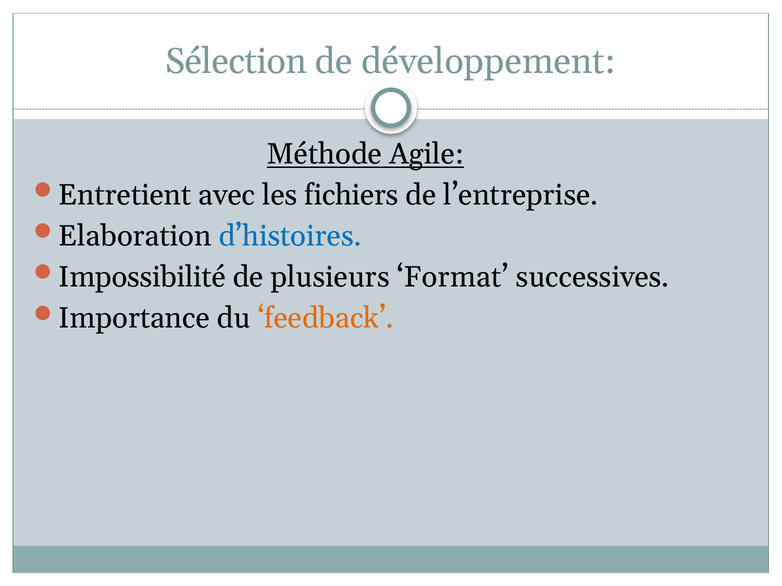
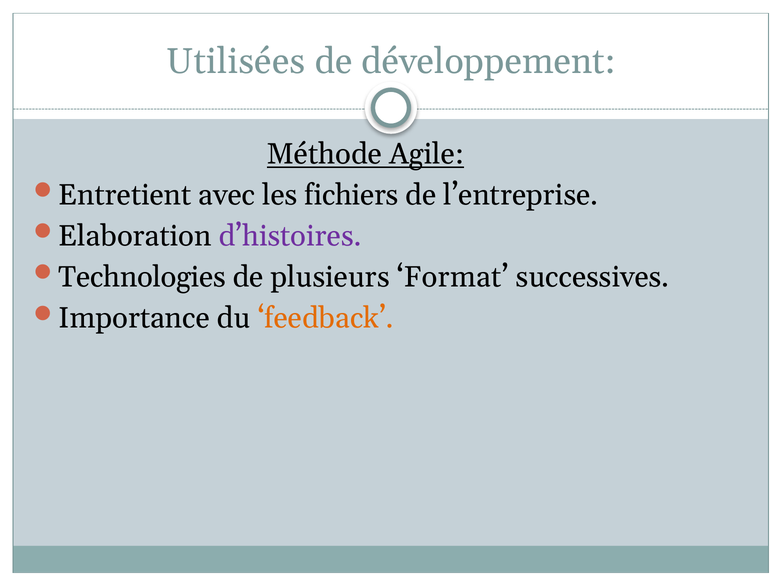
Sélection: Sélection -> Utilisées
d’histoires colour: blue -> purple
Impossibilité: Impossibilité -> Technologies
